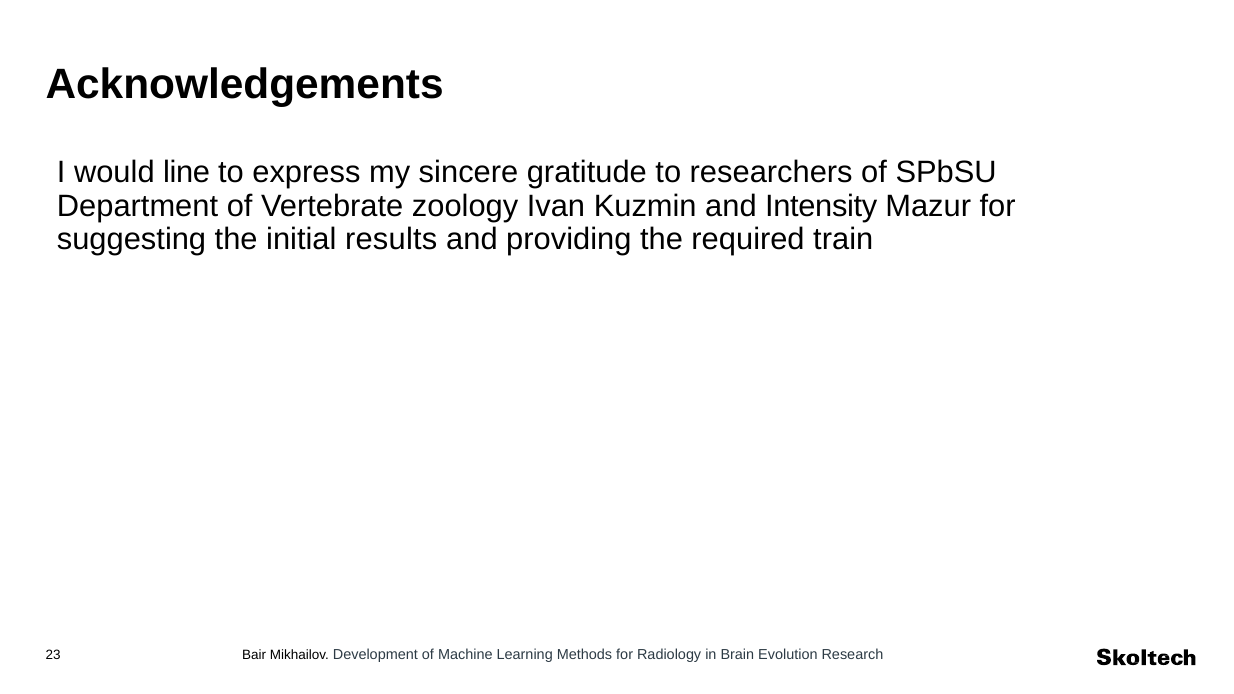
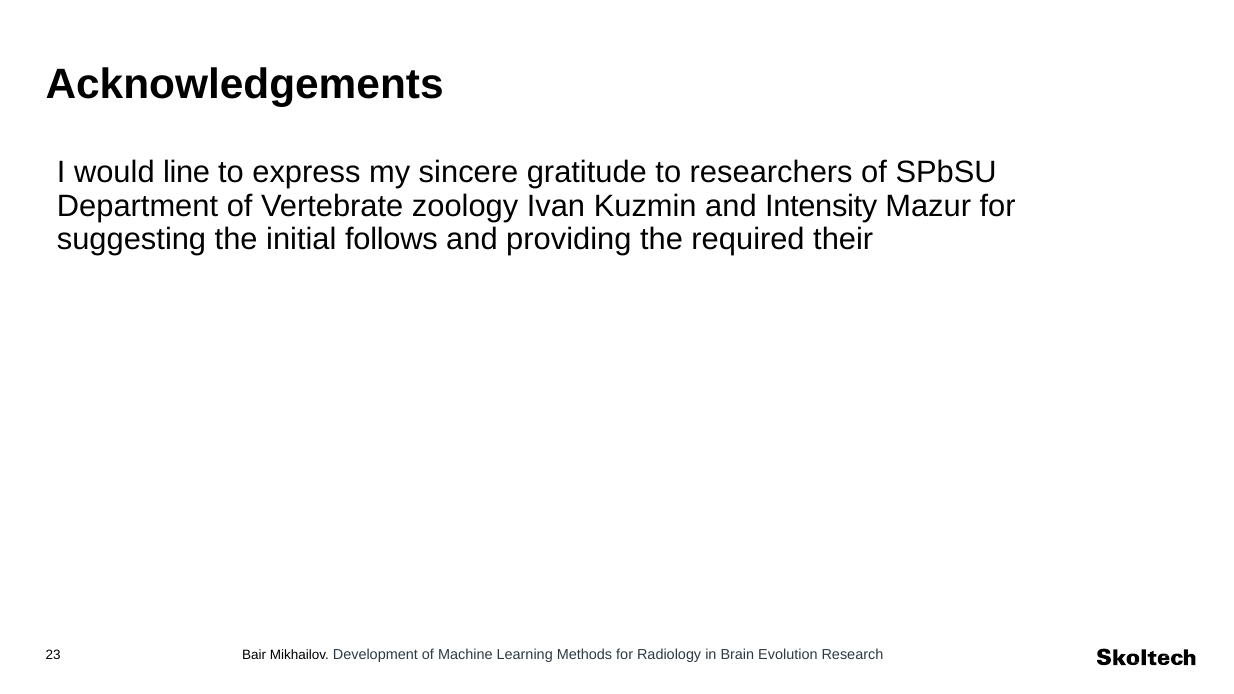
results: results -> follows
train: train -> their
